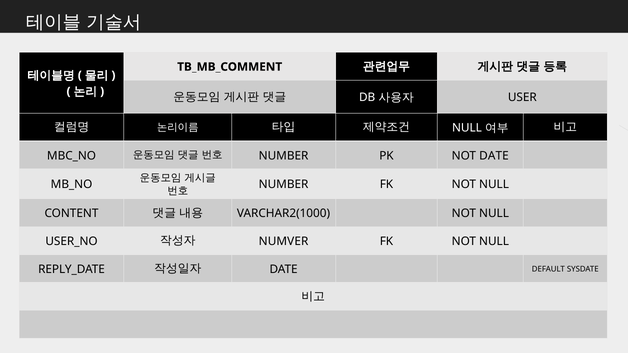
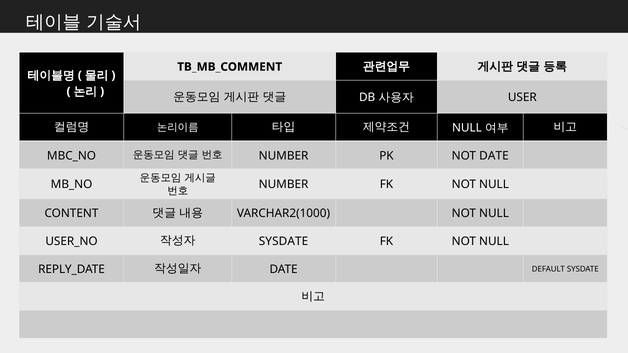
NUMVER at (284, 241): NUMVER -> SYSDATE
